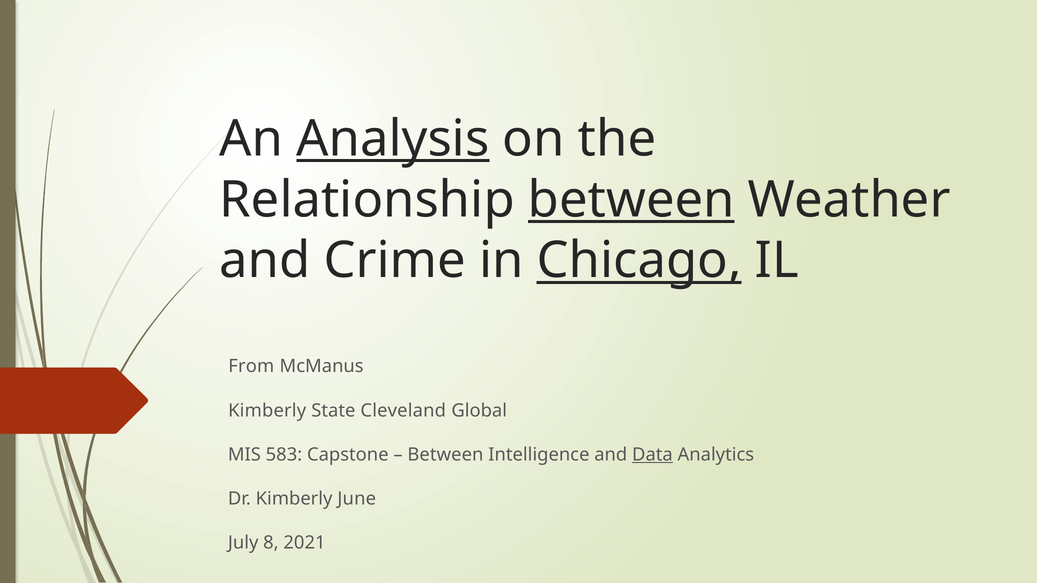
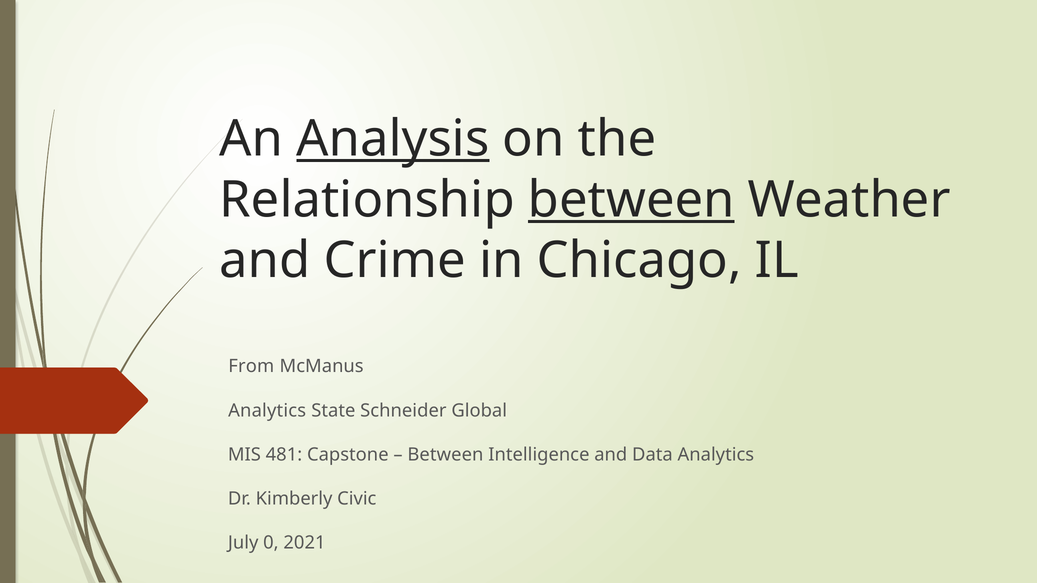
Chicago underline: present -> none
Kimberly at (267, 411): Kimberly -> Analytics
Cleveland: Cleveland -> Schneider
583: 583 -> 481
Data underline: present -> none
June: June -> Civic
8: 8 -> 0
